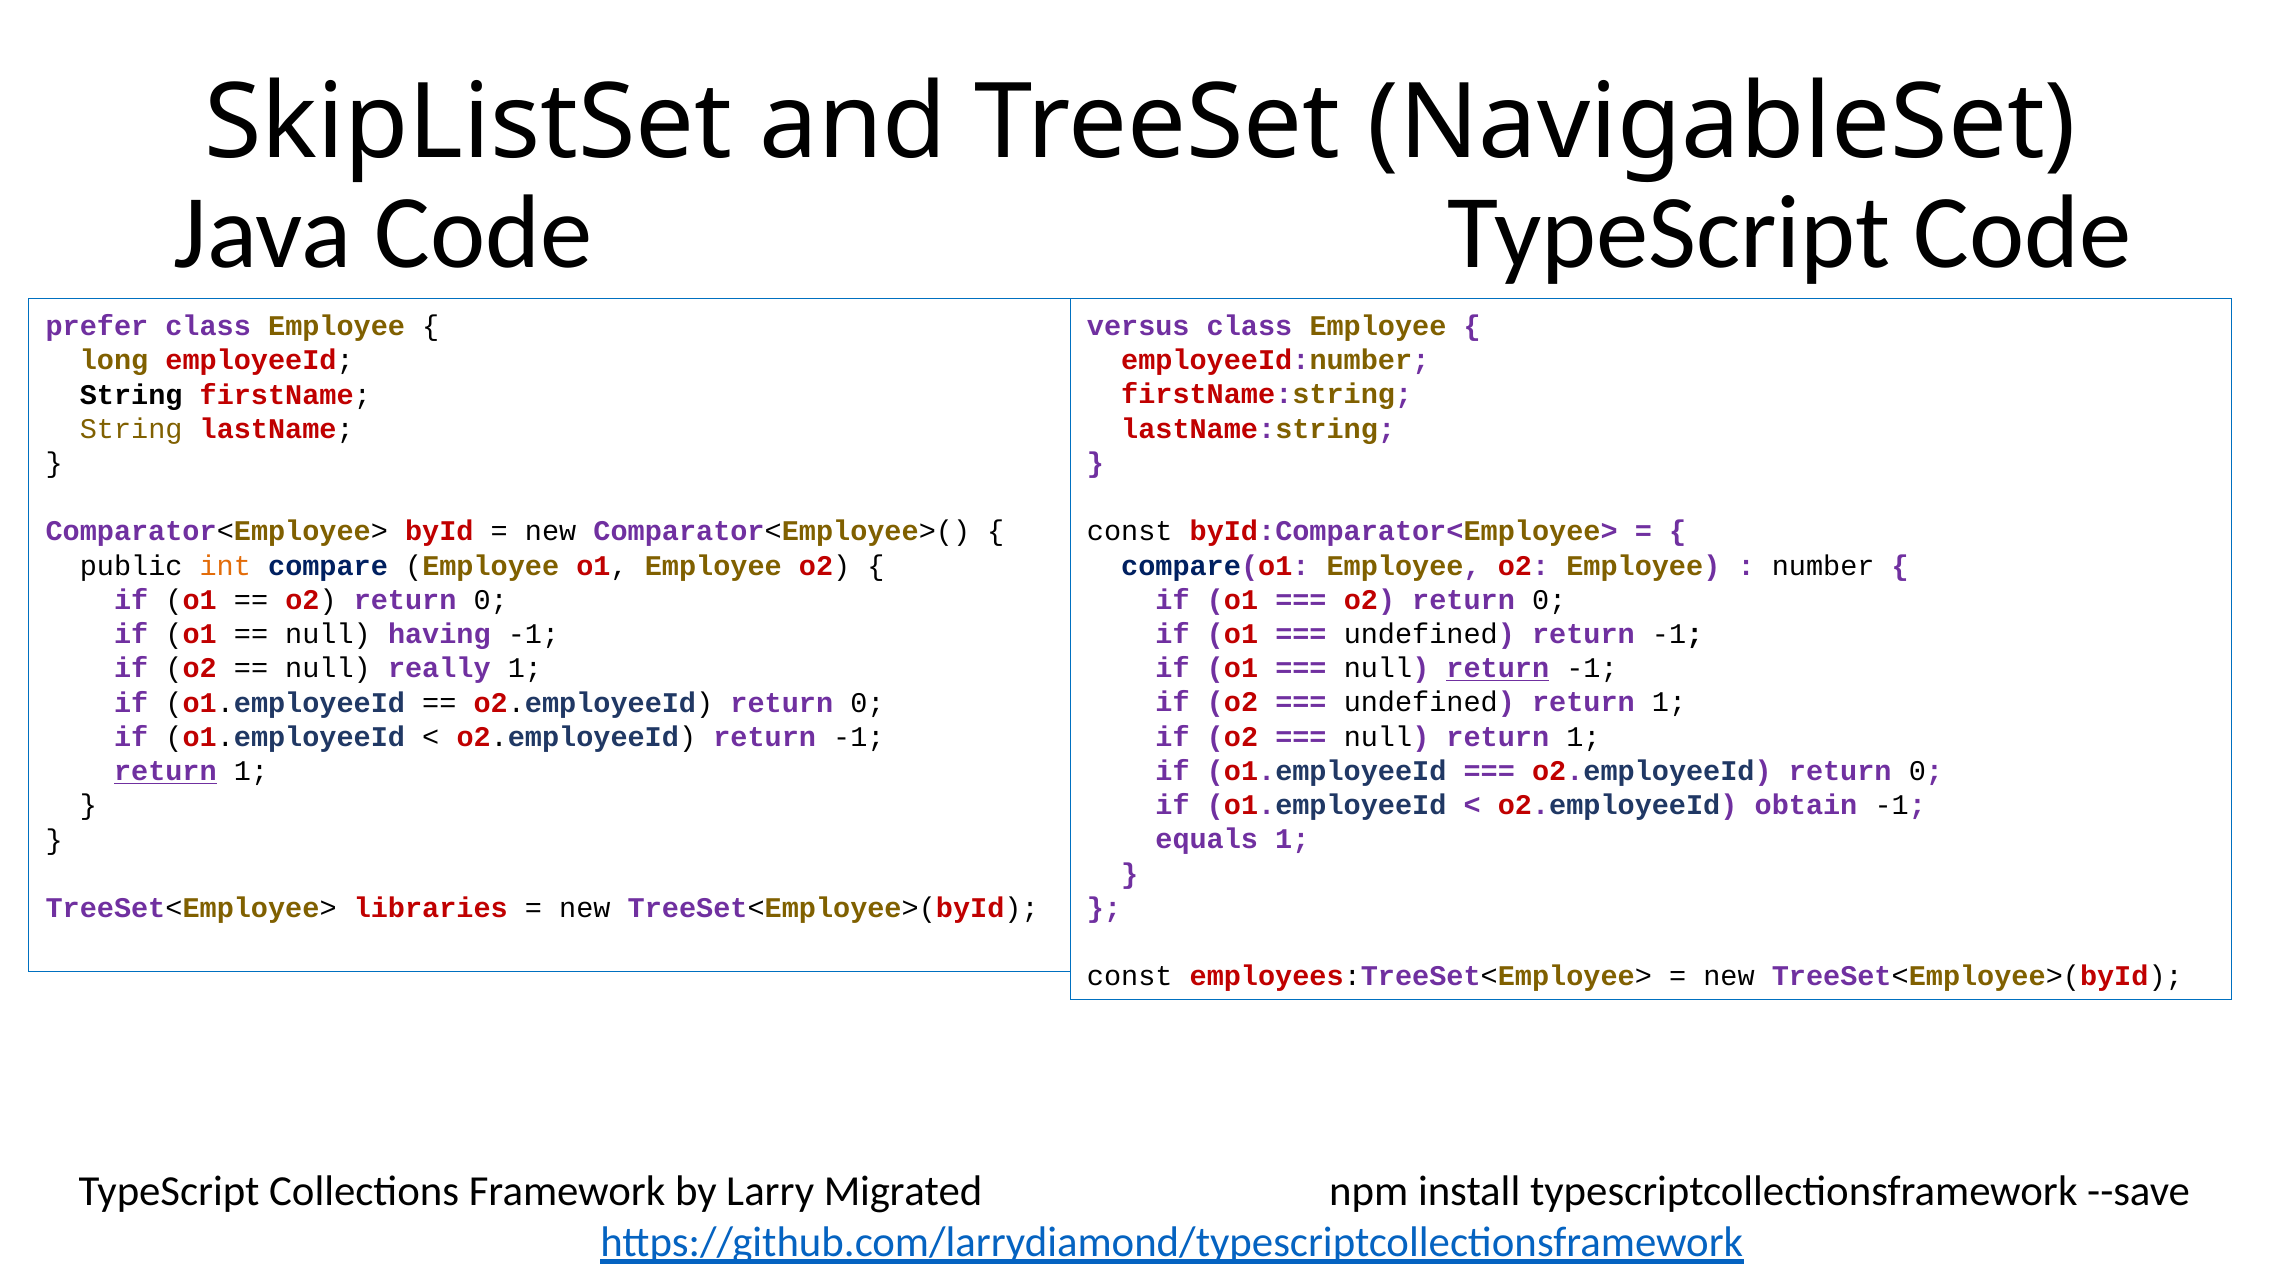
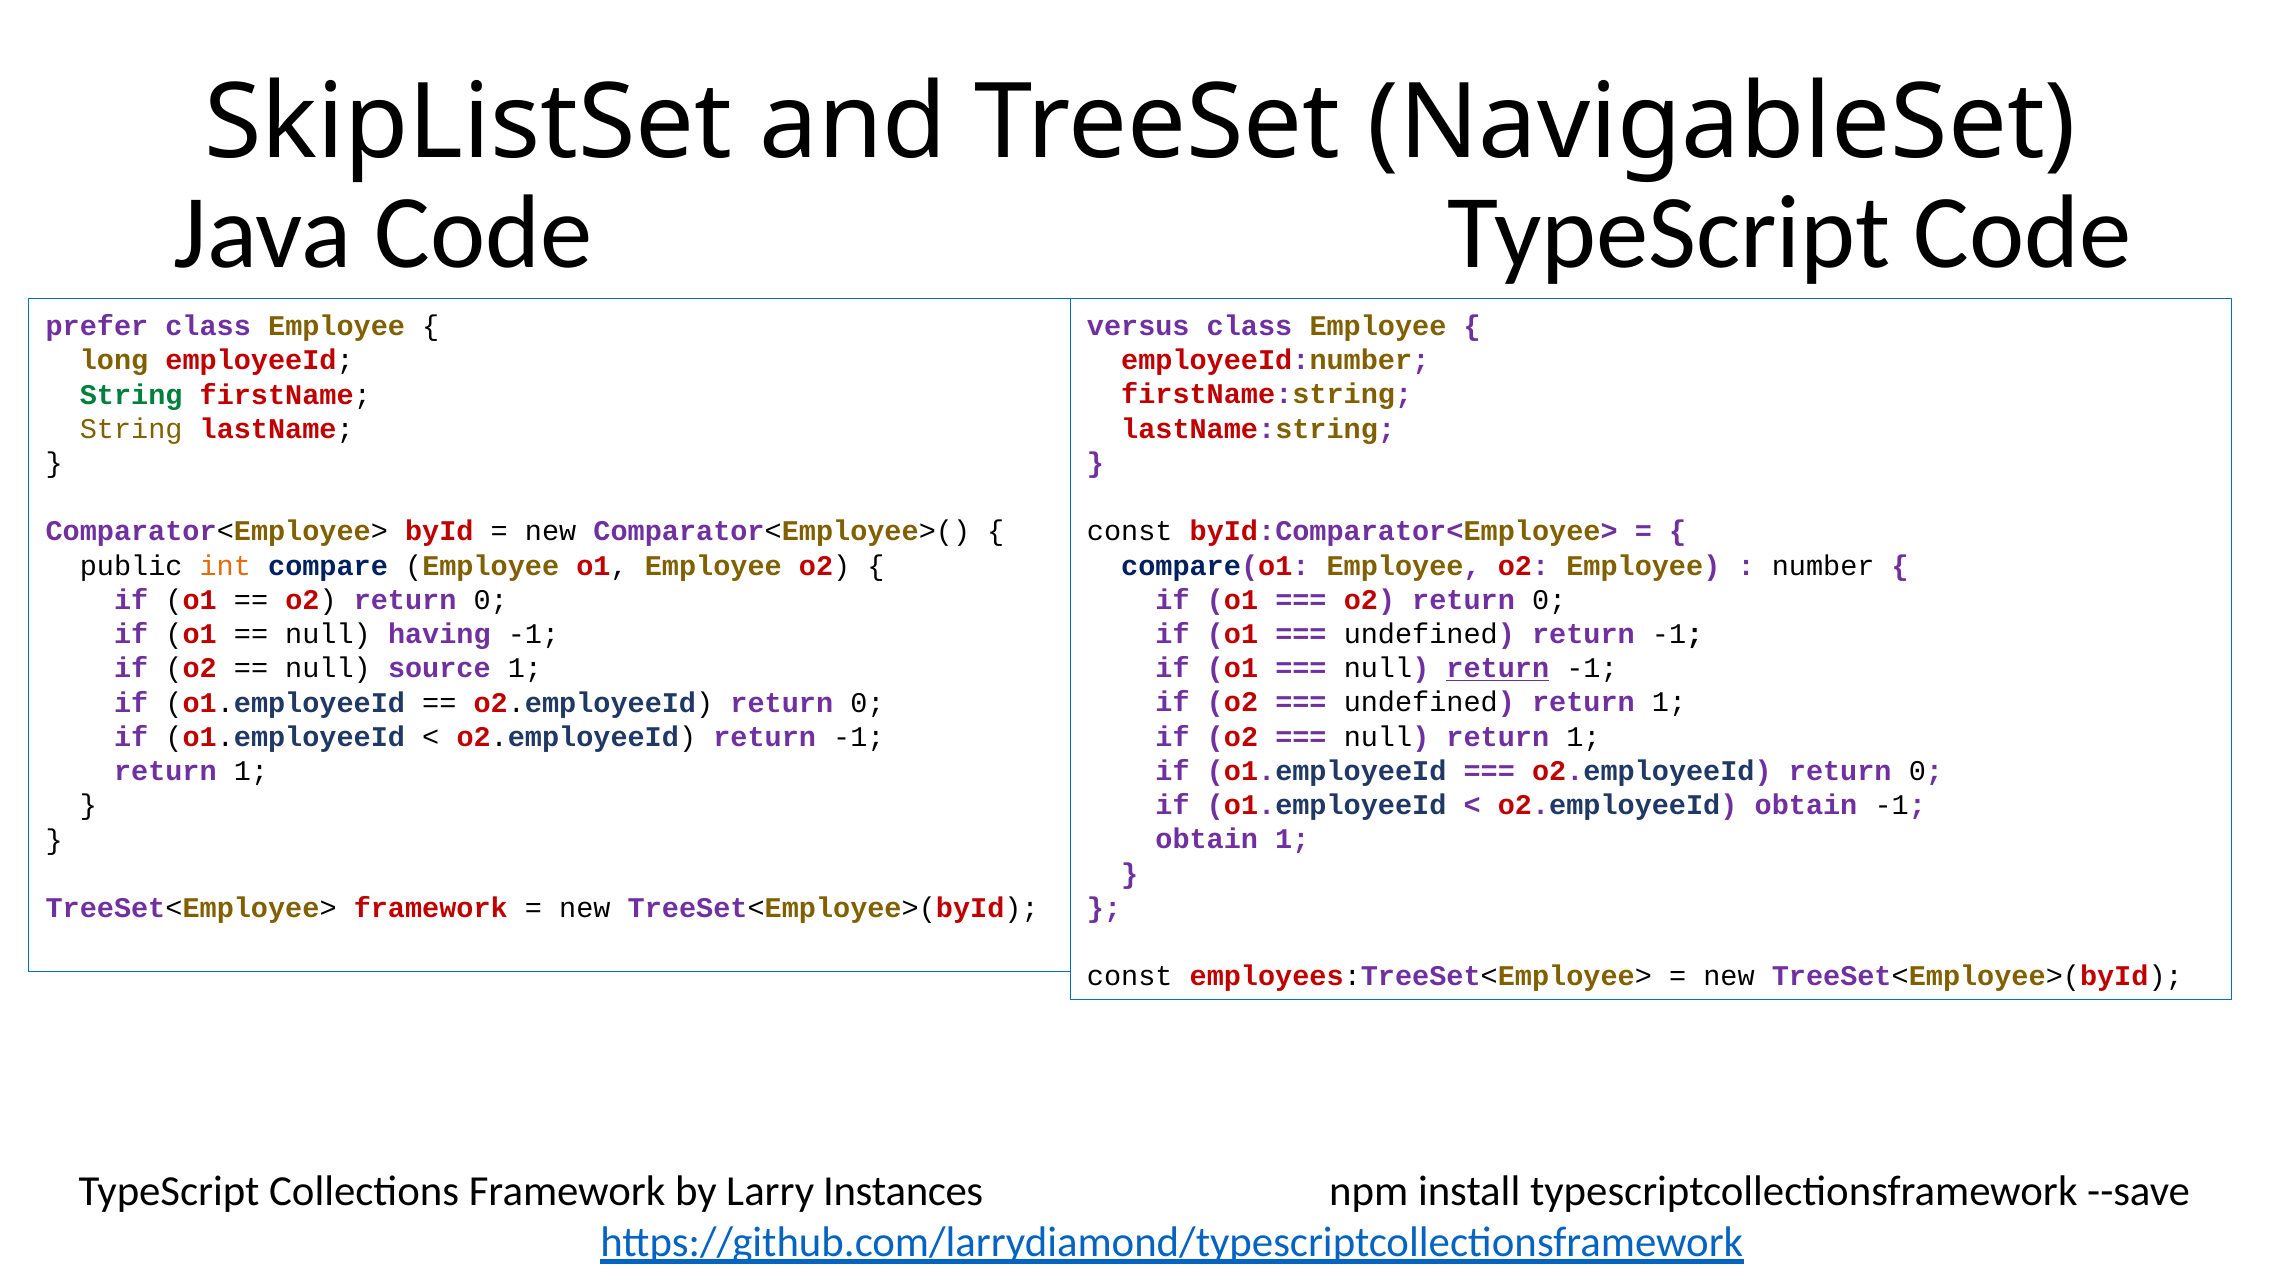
String at (131, 395) colour: black -> green
really: really -> source
return at (165, 771) underline: present -> none
equals at (1207, 840): equals -> obtain
TreeSet<Employee> libraries: libraries -> framework
Migrated: Migrated -> Instances
